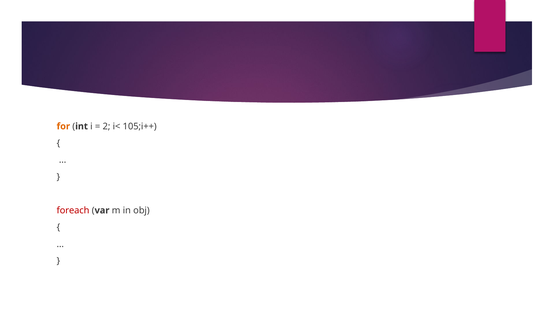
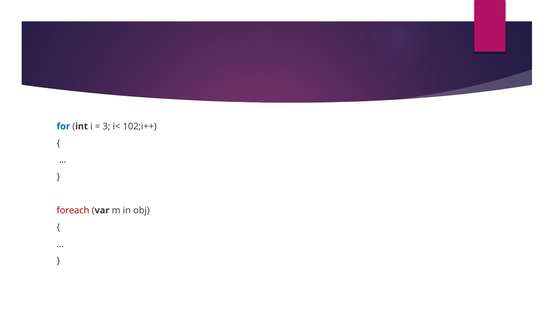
for colour: orange -> blue
2: 2 -> 3
105;i++: 105;i++ -> 102;i++
